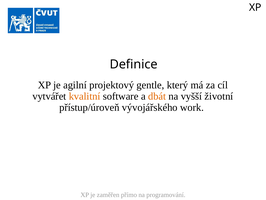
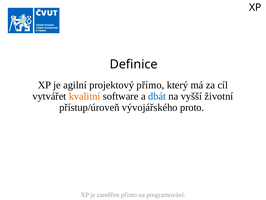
projektový gentle: gentle -> přímo
dbát colour: orange -> blue
work: work -> proto
